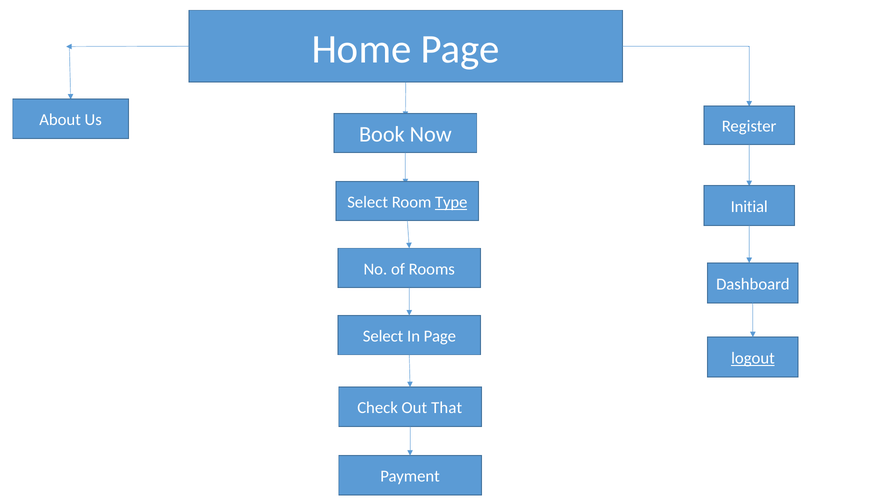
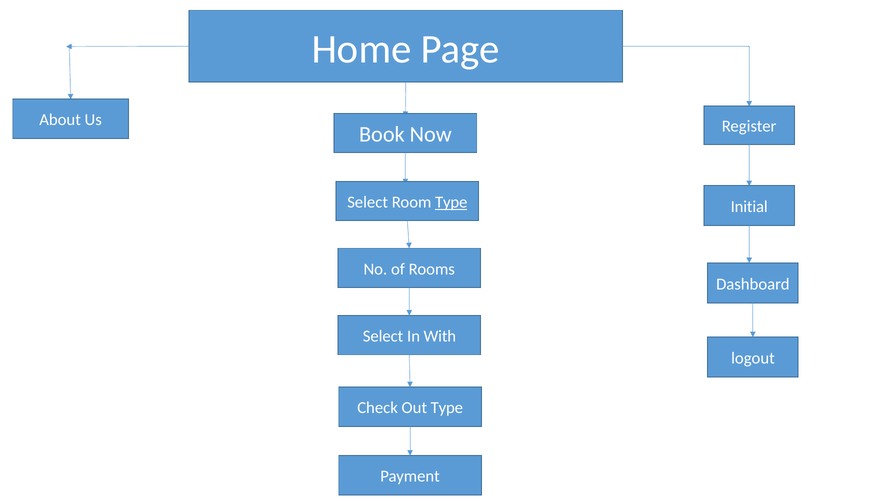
In Page: Page -> With
logout underline: present -> none
Out That: That -> Type
